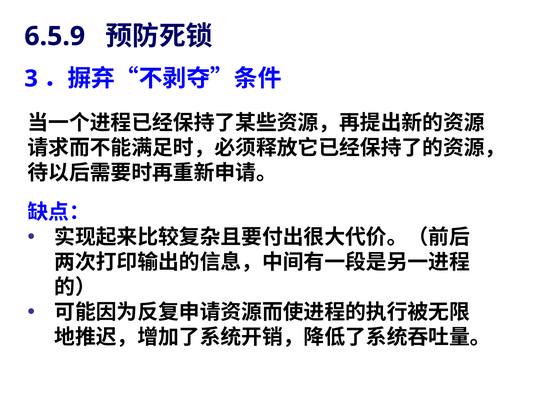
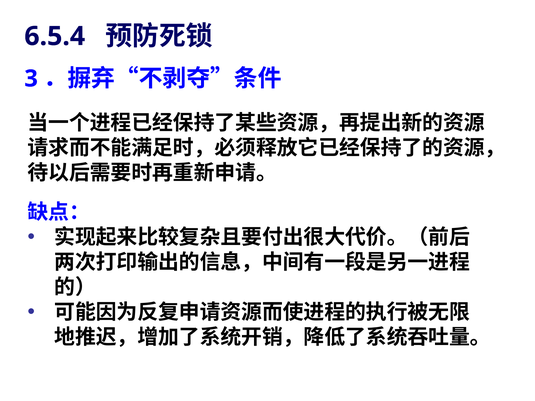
6.5.9: 6.5.9 -> 6.5.4
